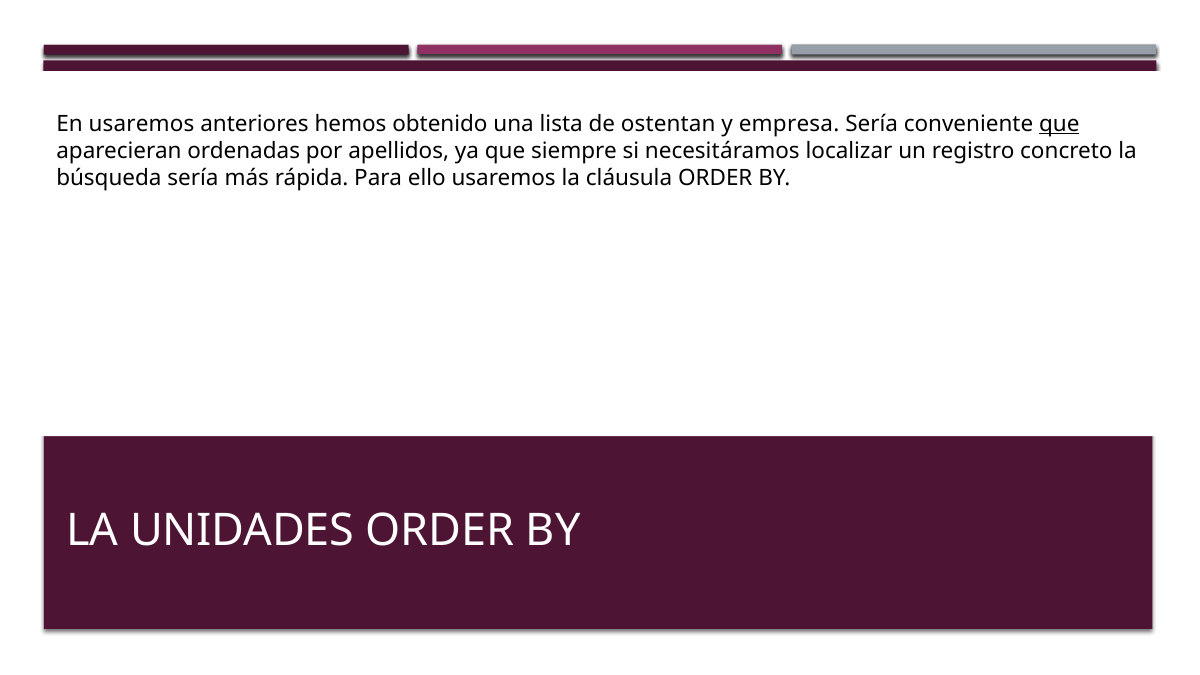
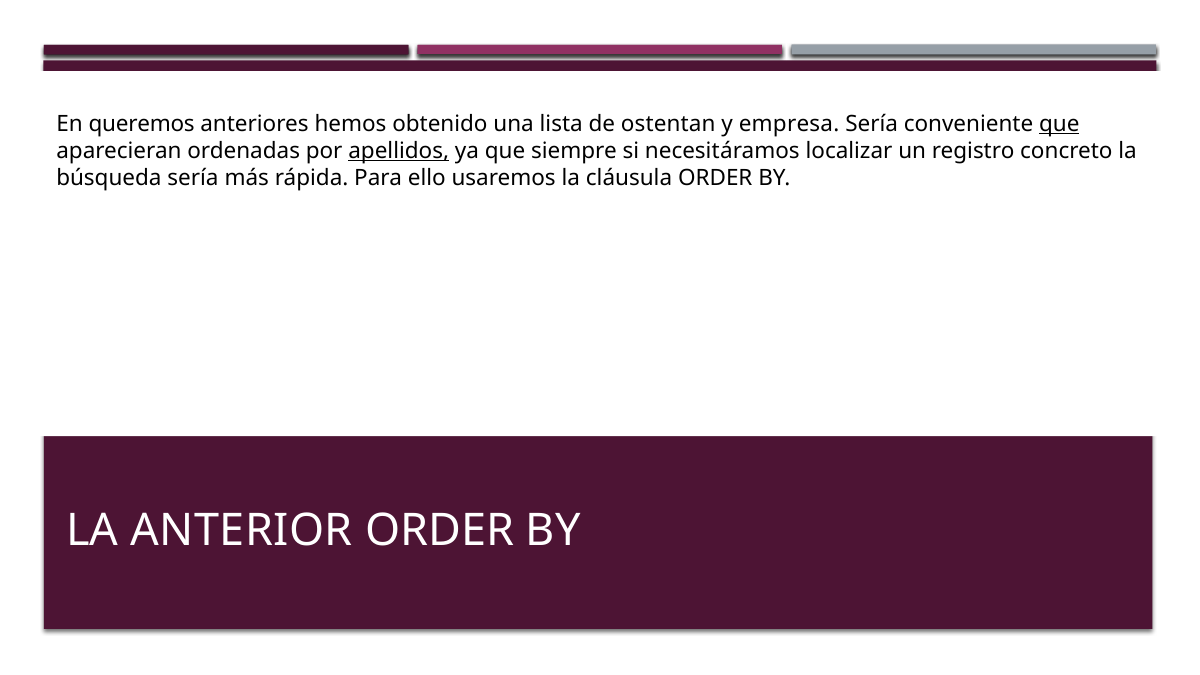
En usaremos: usaremos -> queremos
apellidos underline: none -> present
UNIDADES: UNIDADES -> ANTERIOR
